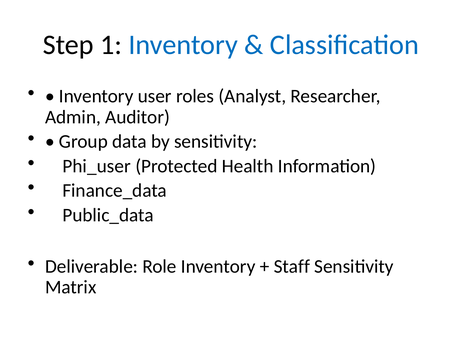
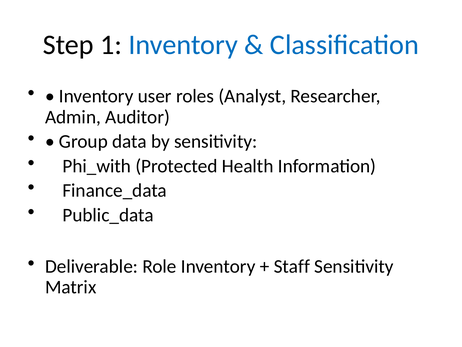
Phi_user: Phi_user -> Phi_with
